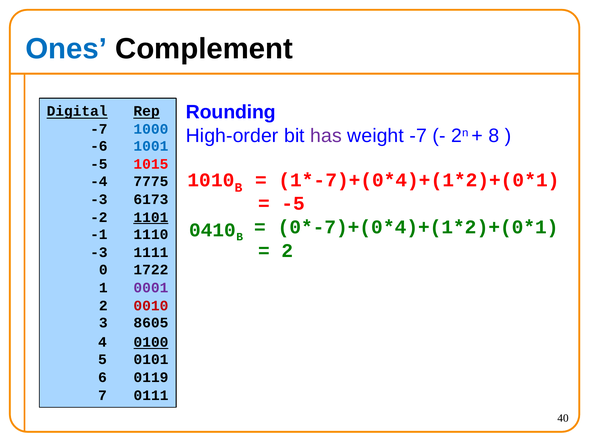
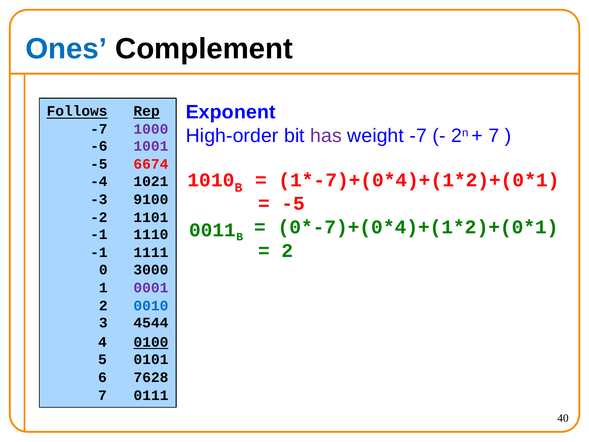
Rounding: Rounding -> Exponent
Digital: Digital -> Follows
1000 colour: blue -> purple
8 at (494, 136): 8 -> 7
1001 colour: blue -> purple
1015: 1015 -> 6674
7775: 7775 -> 1021
6173: 6173 -> 9100
1101 underline: present -> none
0410: 0410 -> 0011
-3 at (99, 253): -3 -> -1
1722: 1722 -> 3000
0010 colour: red -> blue
8605: 8605 -> 4544
0119: 0119 -> 7628
